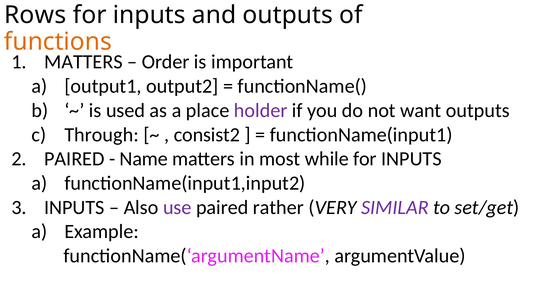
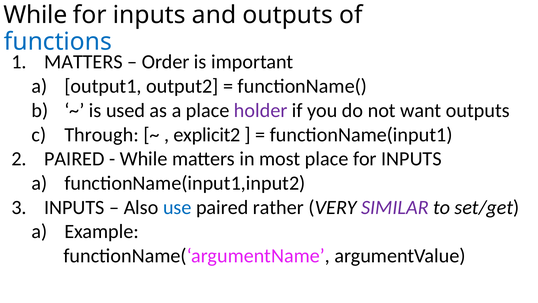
Rows at (35, 15): Rows -> While
functions colour: orange -> blue
consist2: consist2 -> explicit2
Name at (144, 159): Name -> While
most while: while -> place
use colour: purple -> blue
